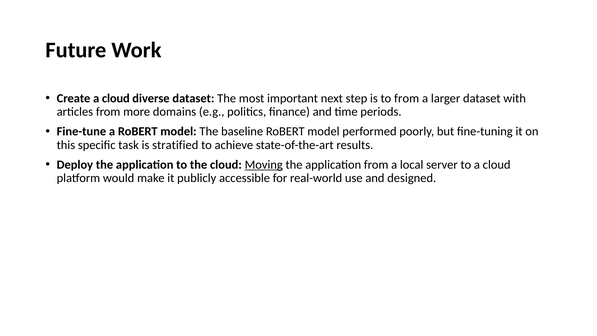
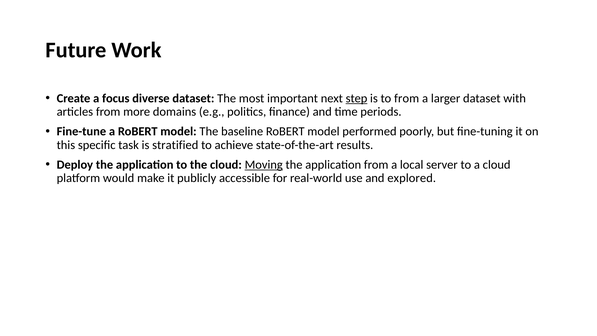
Create a cloud: cloud -> focus
step underline: none -> present
designed: designed -> explored
